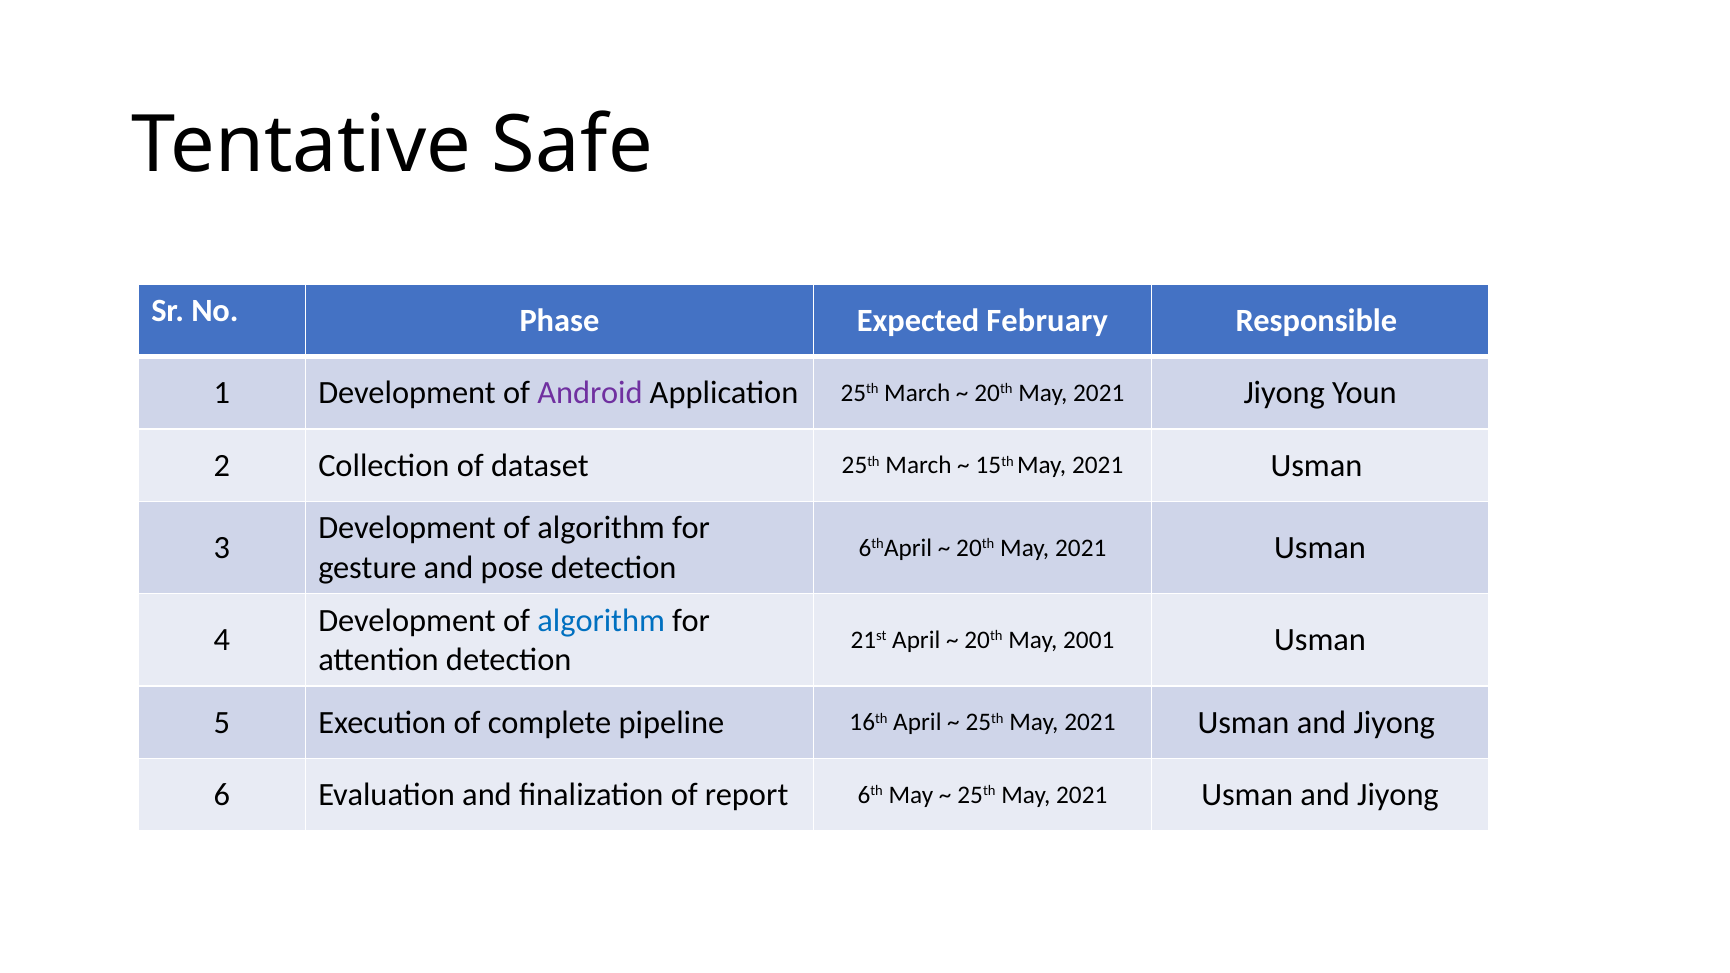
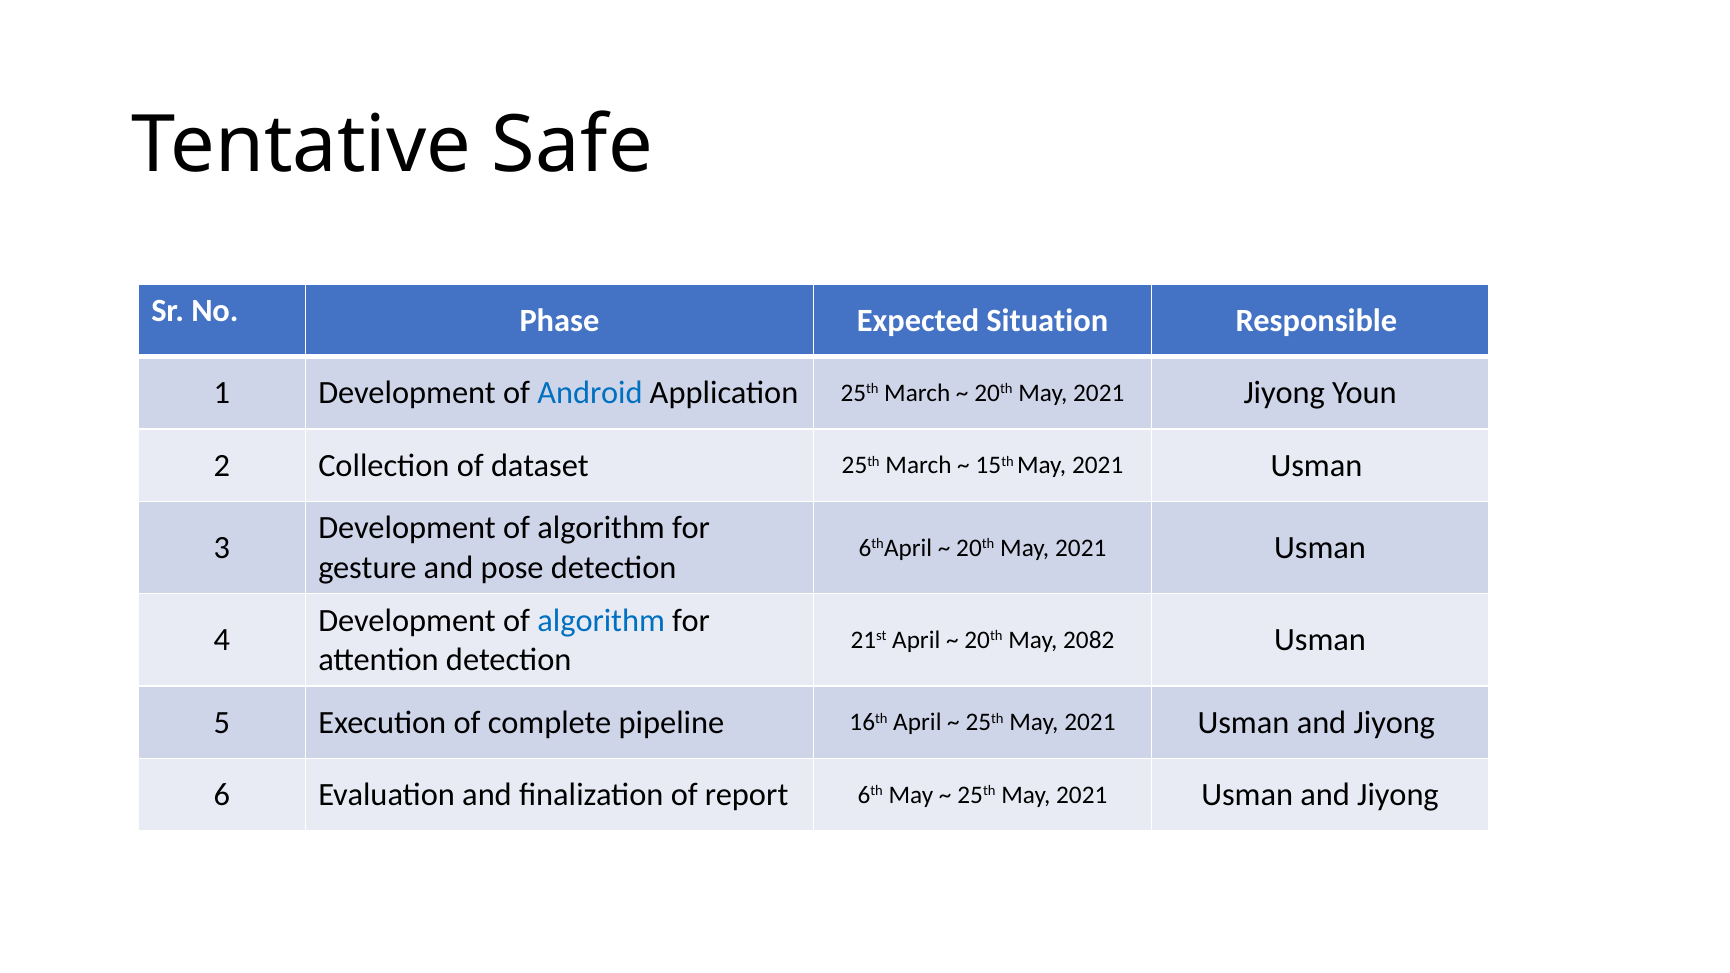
February: February -> Situation
Android colour: purple -> blue
2001: 2001 -> 2082
